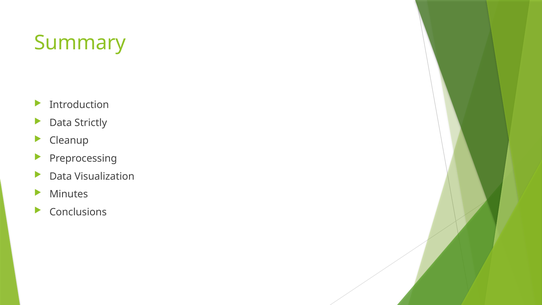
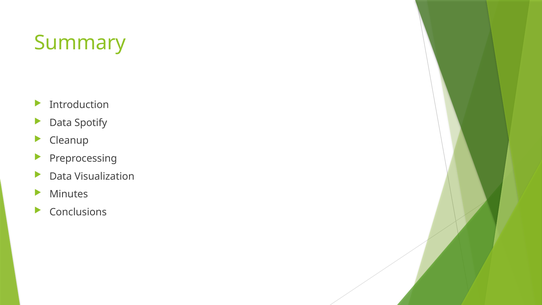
Strictly: Strictly -> Spotify
